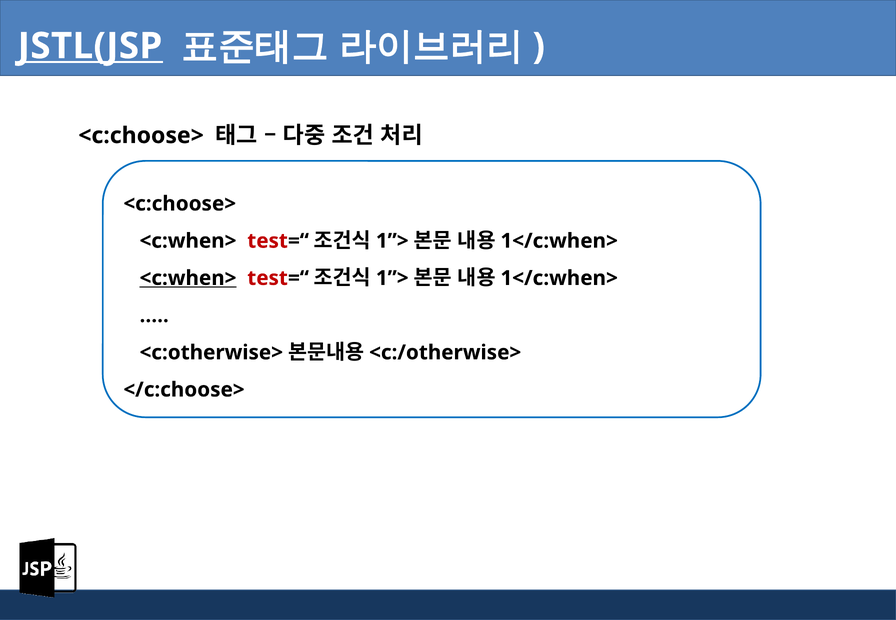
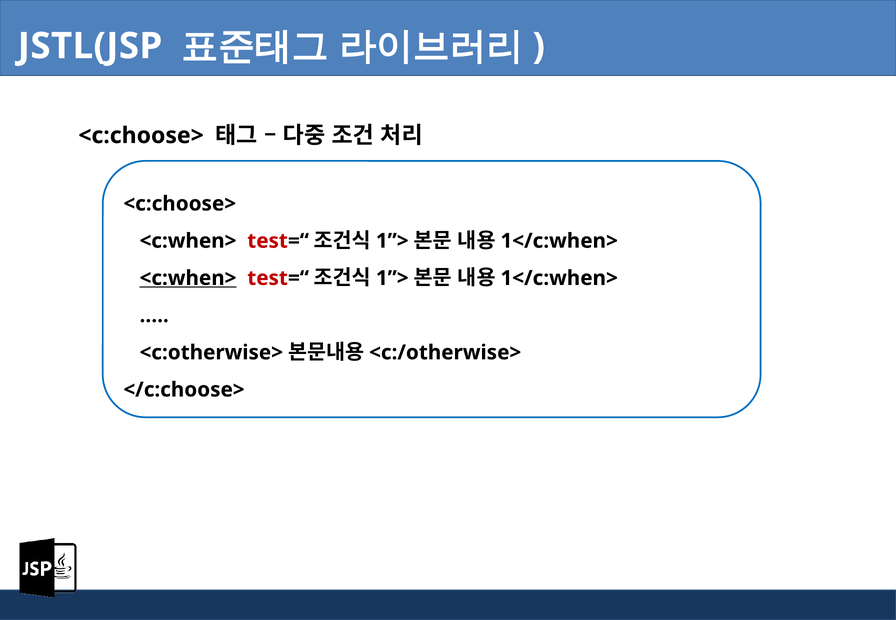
JSTL(JSP underline: present -> none
